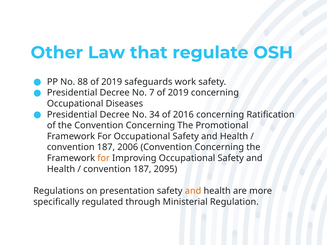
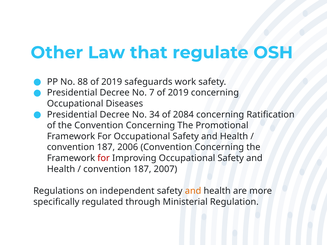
2016: 2016 -> 2084
for at (104, 158) colour: orange -> red
2095: 2095 -> 2007
presentation: presentation -> independent
